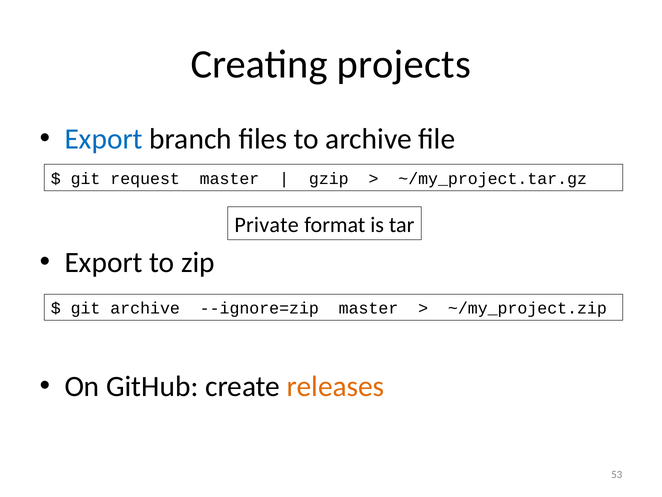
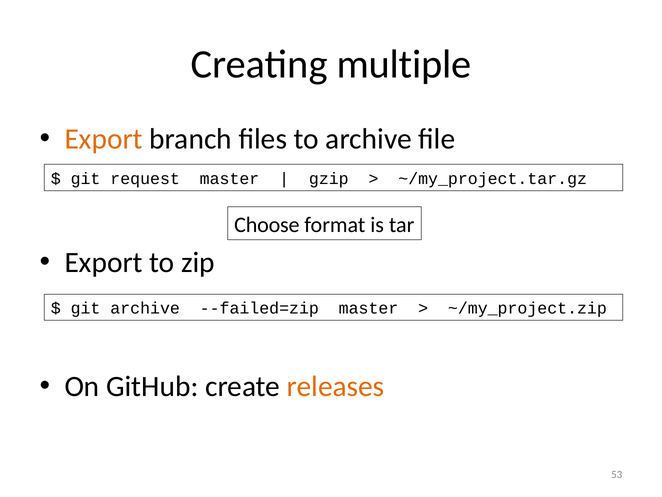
projects: projects -> multiple
Export at (104, 139) colour: blue -> orange
Private: Private -> Choose
--ignore=zip: --ignore=zip -> --failed=zip
